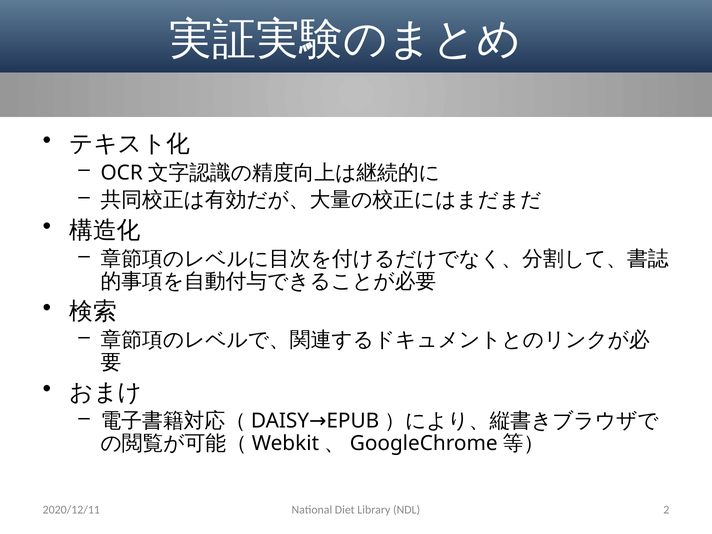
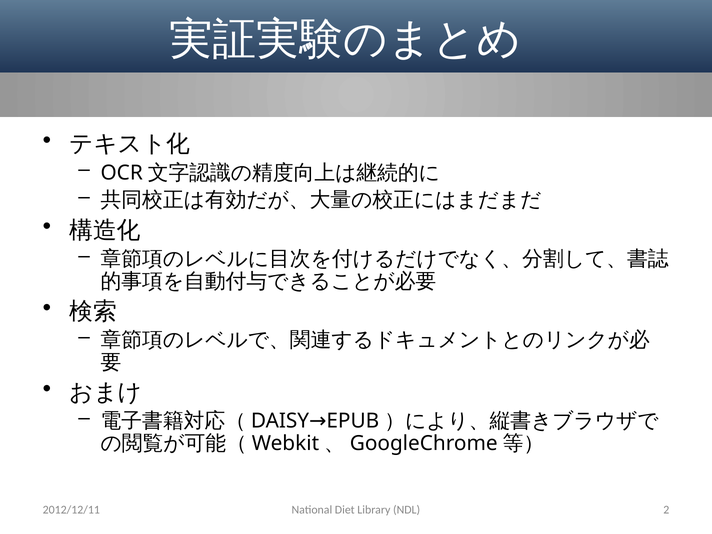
2020/12/11: 2020/12/11 -> 2012/12/11
